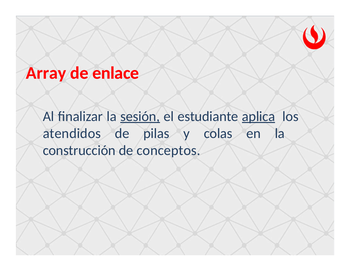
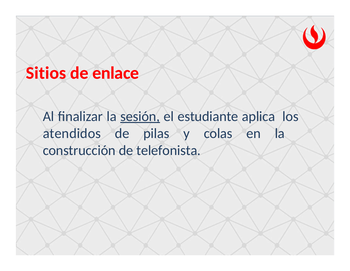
Array: Array -> Sitios
aplica underline: present -> none
conceptos: conceptos -> telefonista
